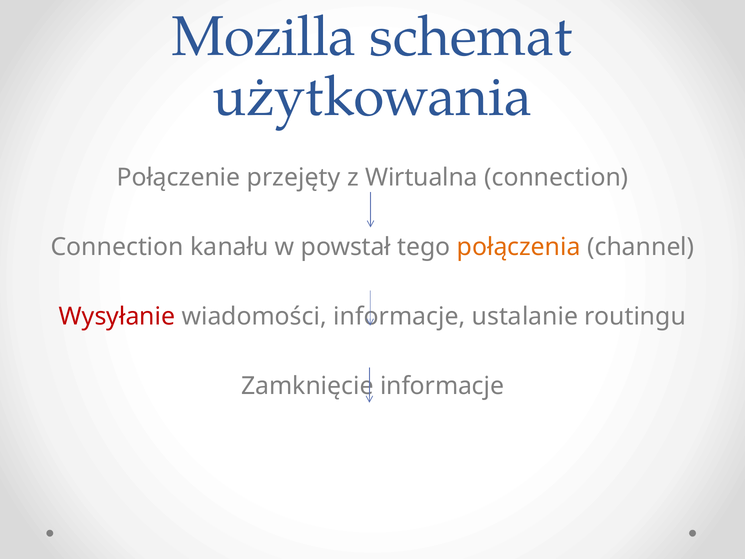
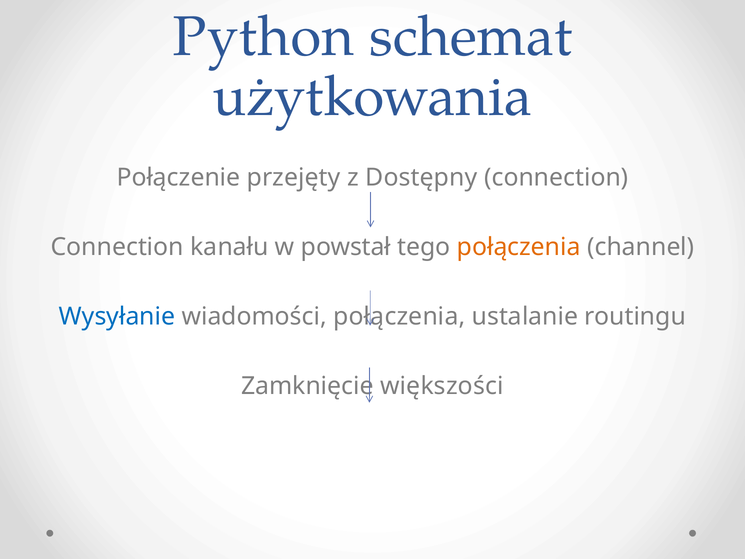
Mozilla: Mozilla -> Python
Wirtualna: Wirtualna -> Dostępny
Wysyłanie colour: red -> blue
wiadomości informacje: informacje -> połączenia
Zamknięcie informacje: informacje -> większości
